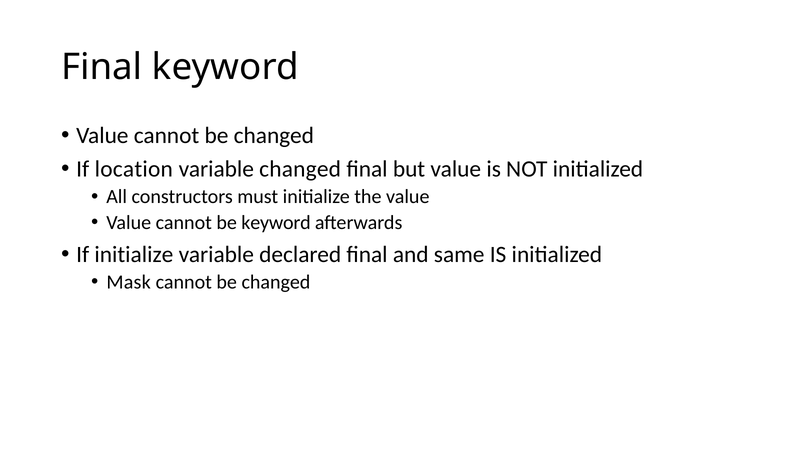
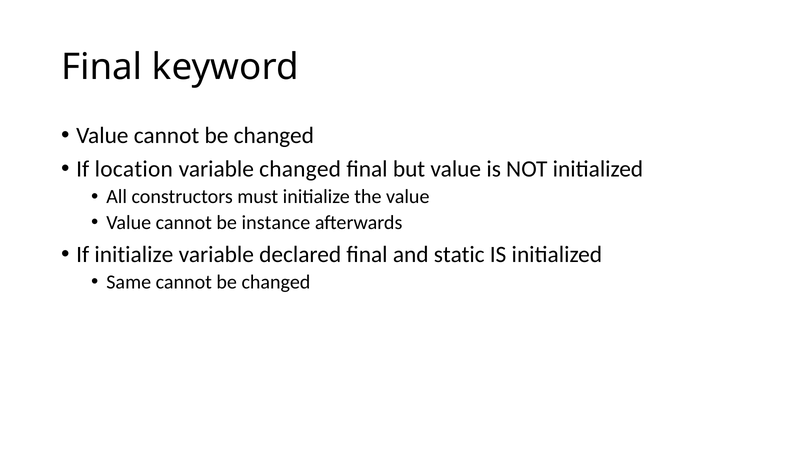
be keyword: keyword -> instance
same: same -> static
Mask: Mask -> Same
